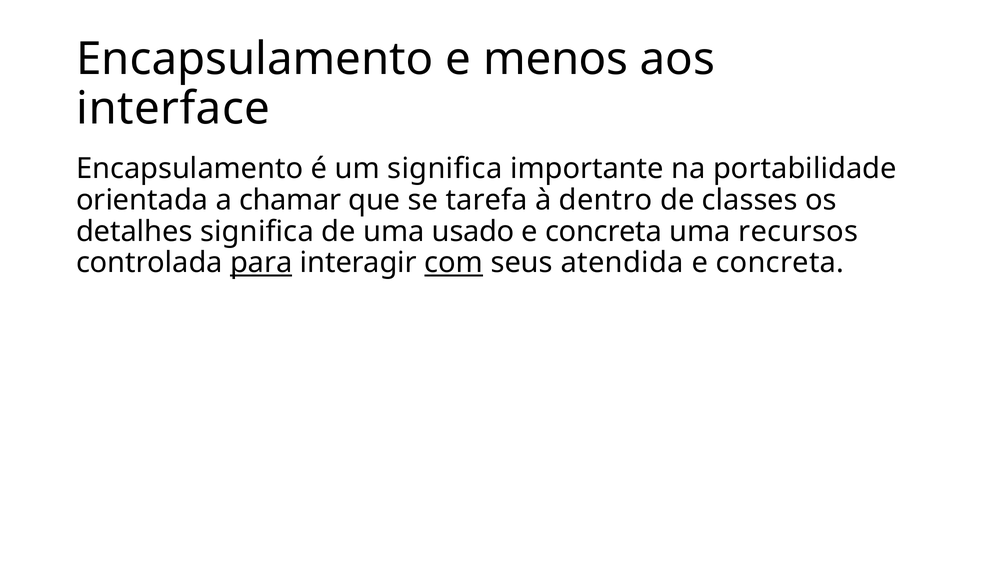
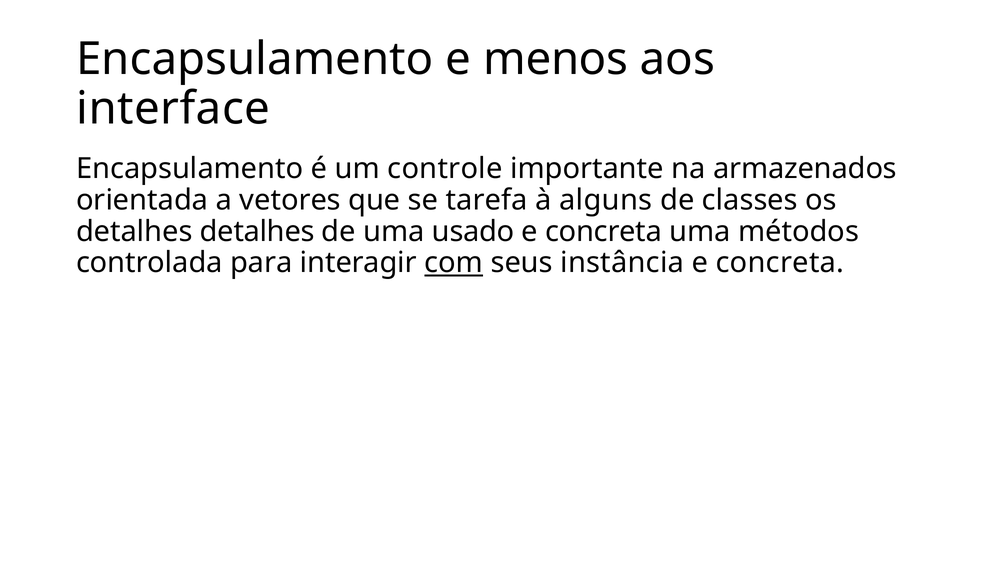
um significa: significa -> controle
portabilidade: portabilidade -> armazenados
chamar: chamar -> vetores
dentro: dentro -> alguns
detalhes significa: significa -> detalhes
recursos: recursos -> métodos
para underline: present -> none
atendida: atendida -> instância
